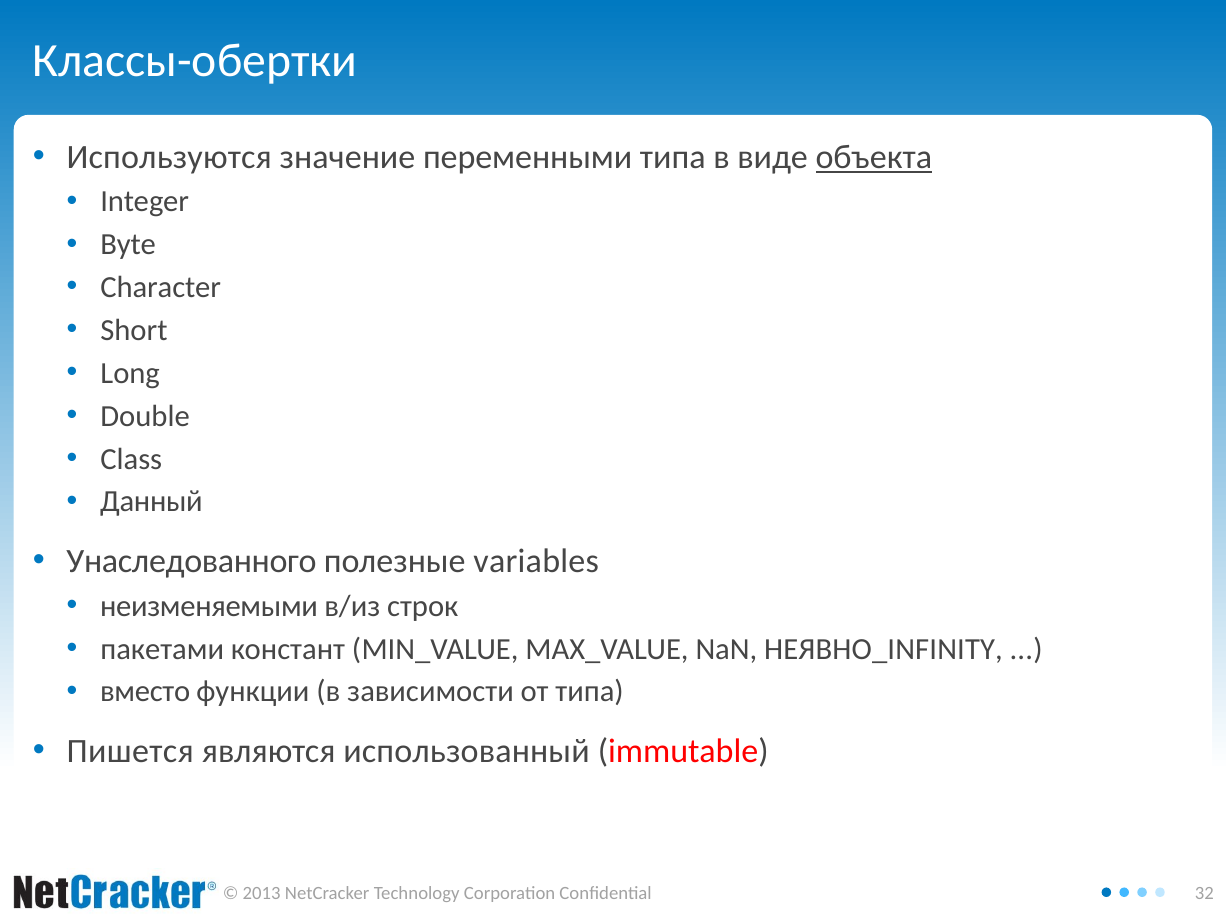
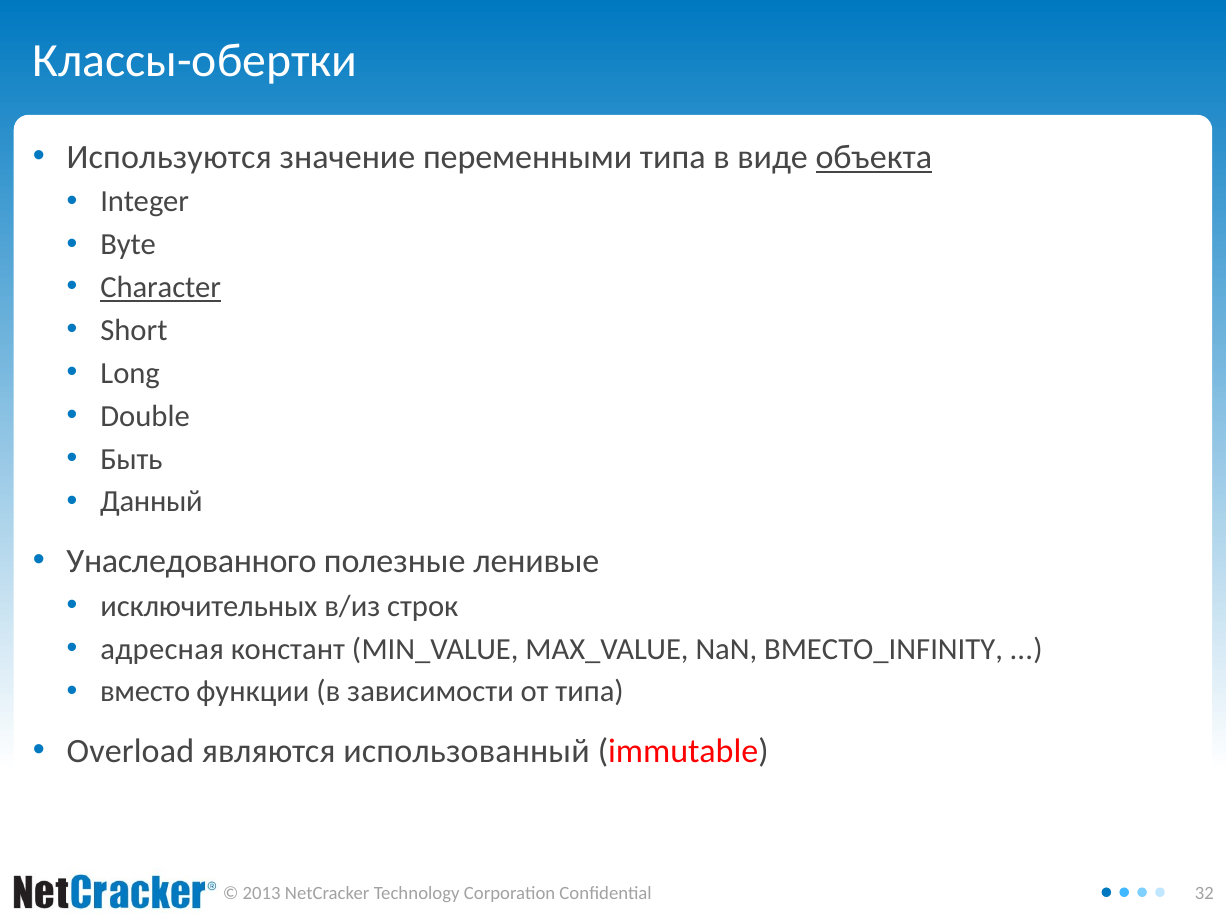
Character underline: none -> present
Class: Class -> Быть
variables: variables -> ленивые
неизменяемыми: неизменяемыми -> исключительных
пакетами: пакетами -> адресная
НЕЯВНО_INFINITY: НЕЯВНО_INFINITY -> ВМЕСТО_INFINITY
Пишется: Пишется -> Overload
